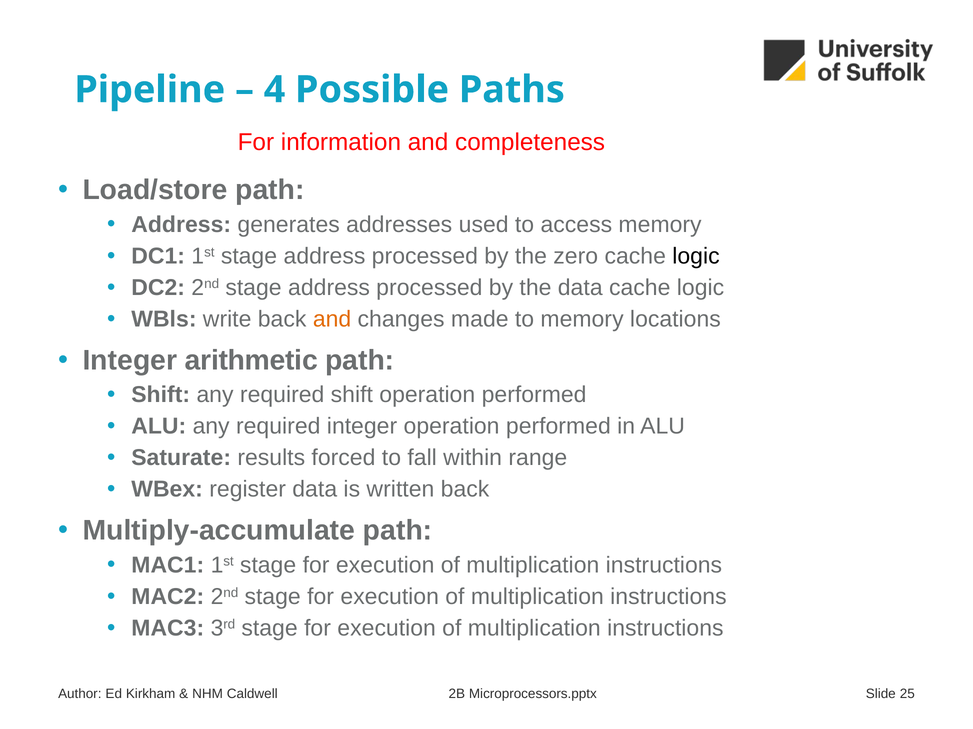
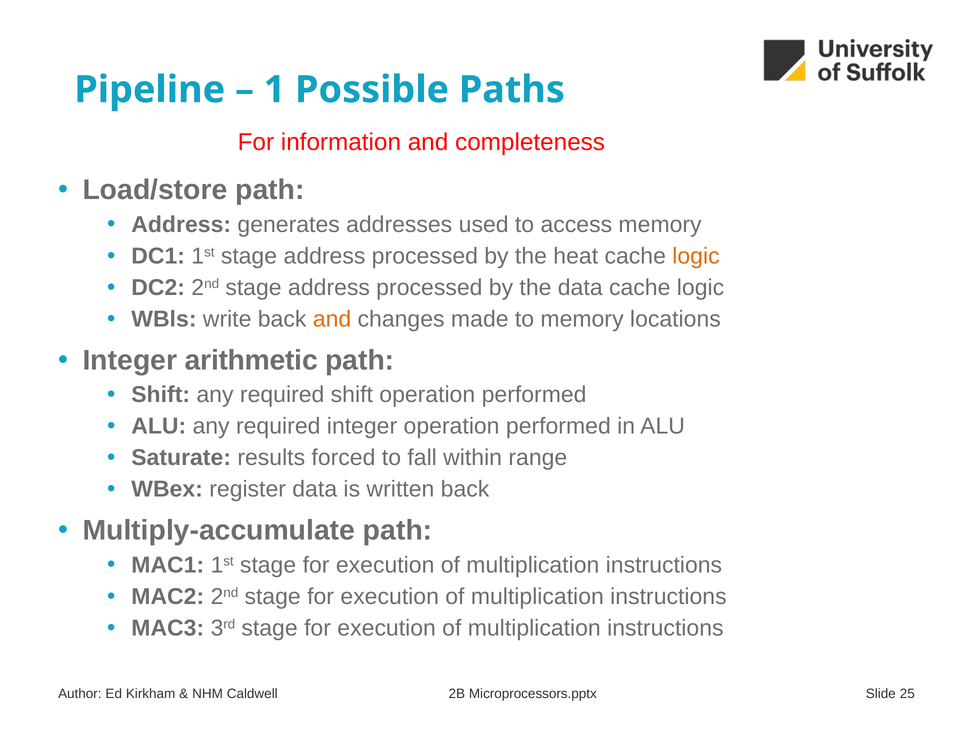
4: 4 -> 1
zero: zero -> heat
logic at (696, 256) colour: black -> orange
